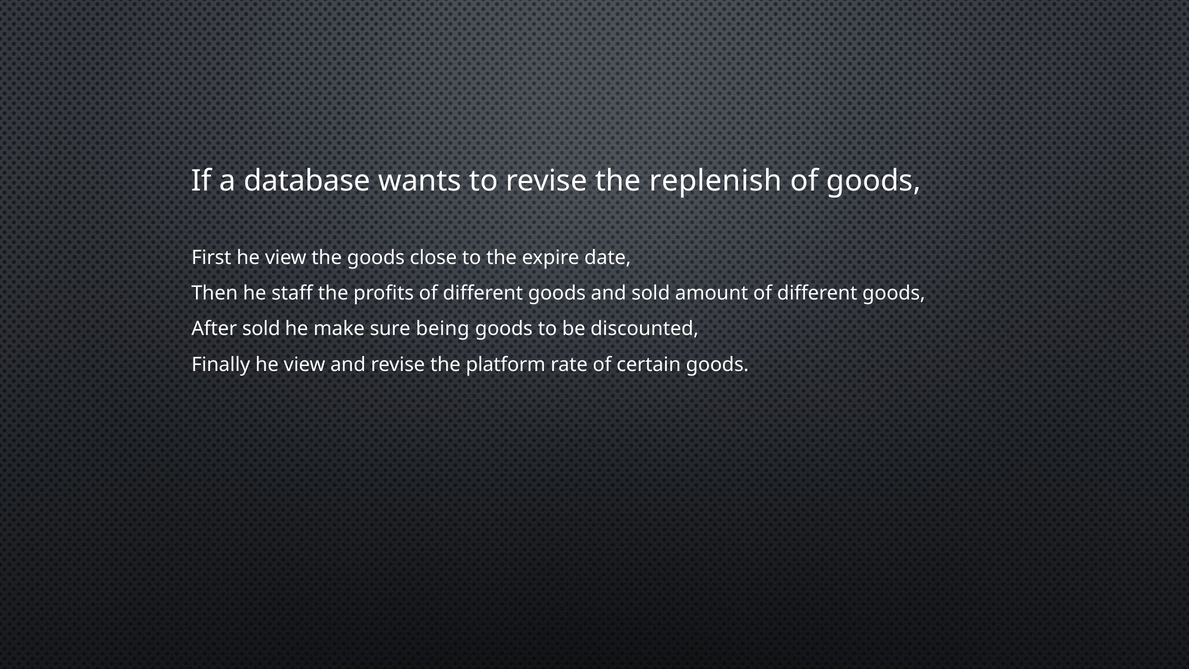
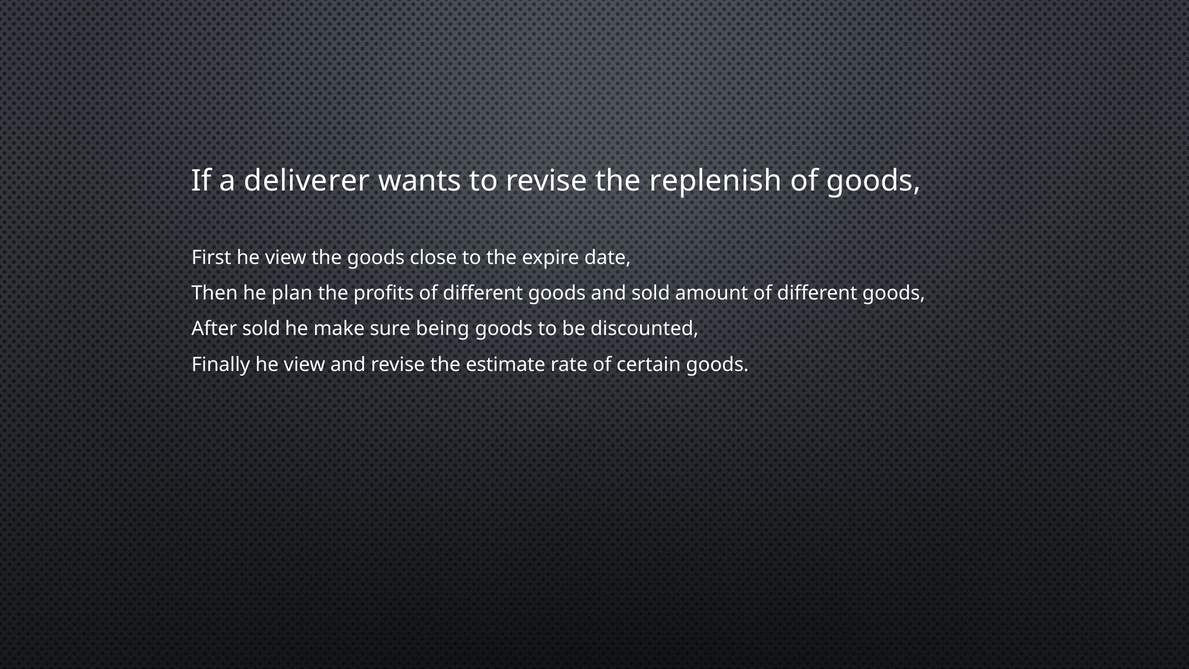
database: database -> deliverer
staff: staff -> plan
platform: platform -> estimate
